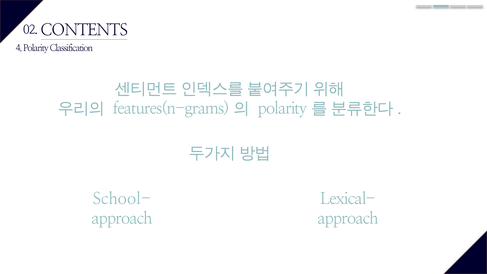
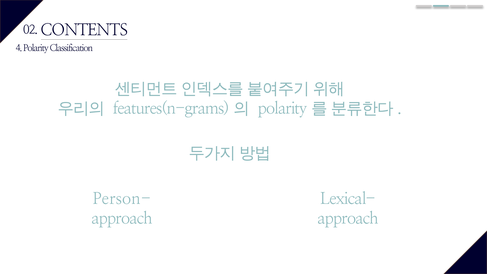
School-: School- -> Person-
